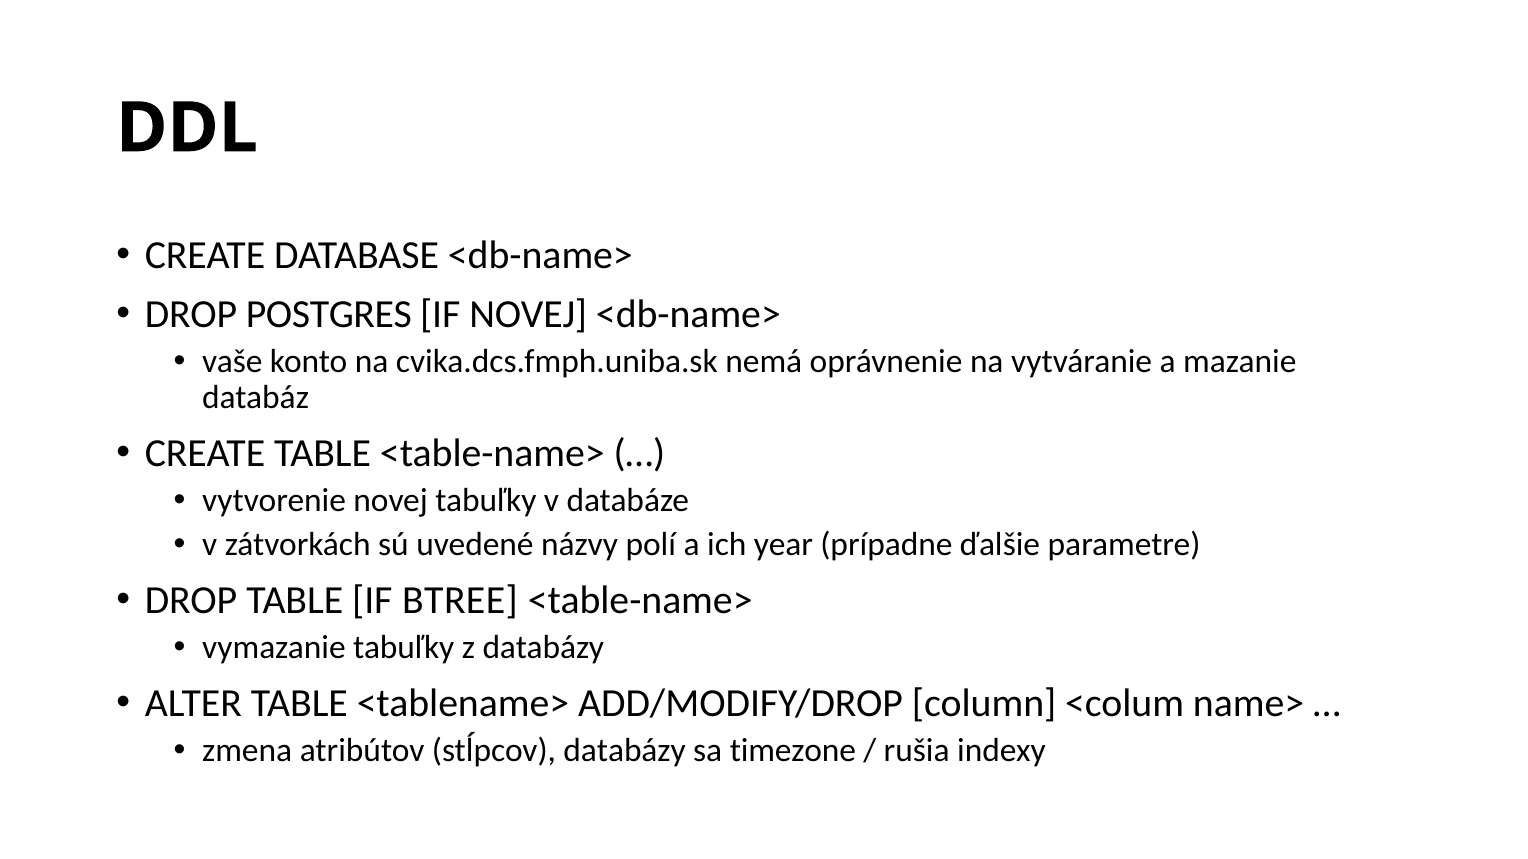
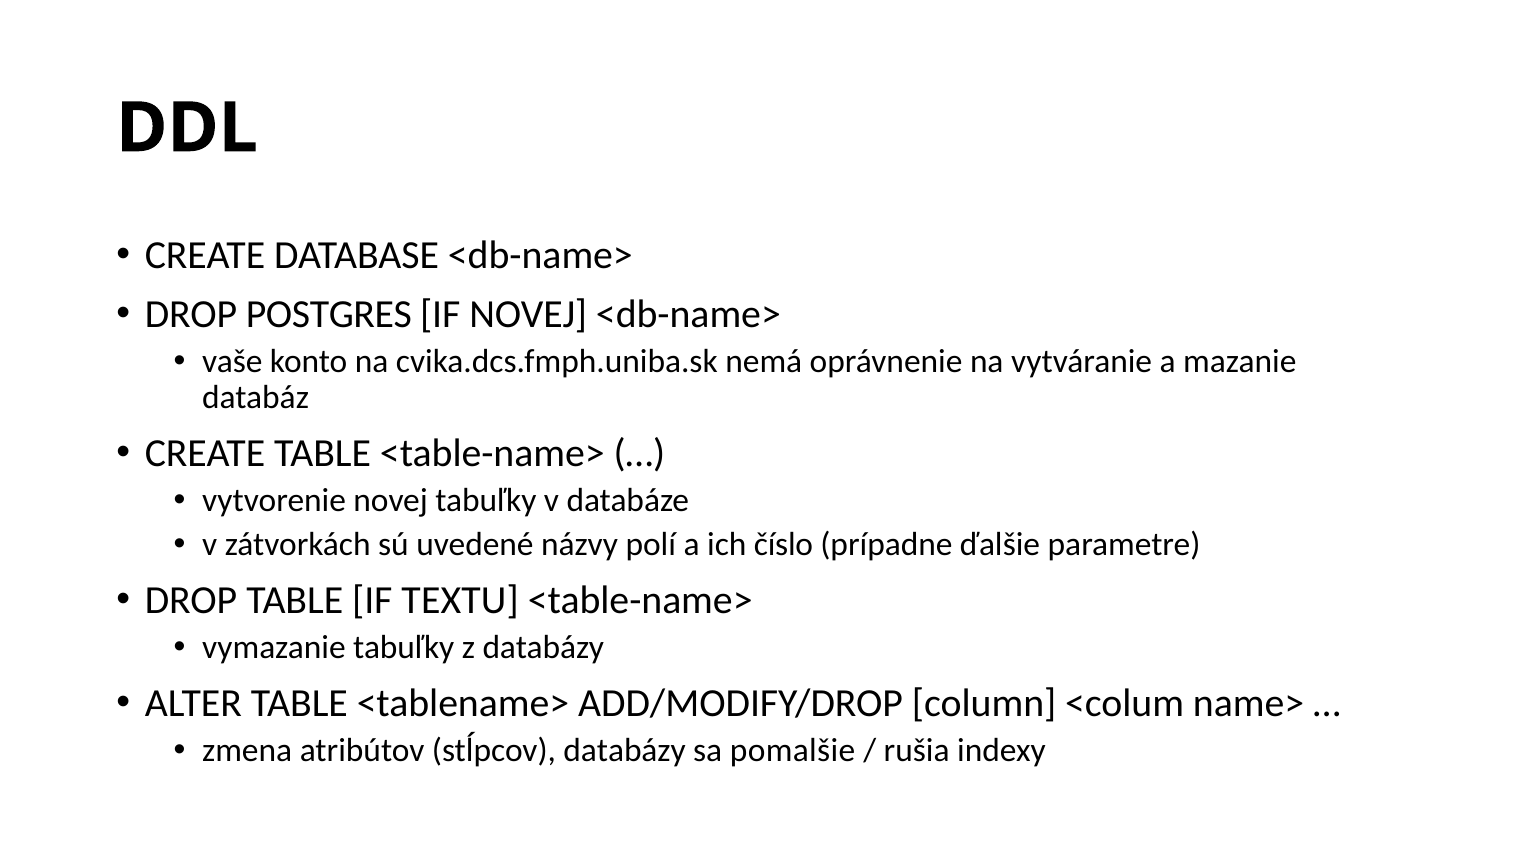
year: year -> číslo
BTREE: BTREE -> TEXTU
timezone: timezone -> pomalšie
